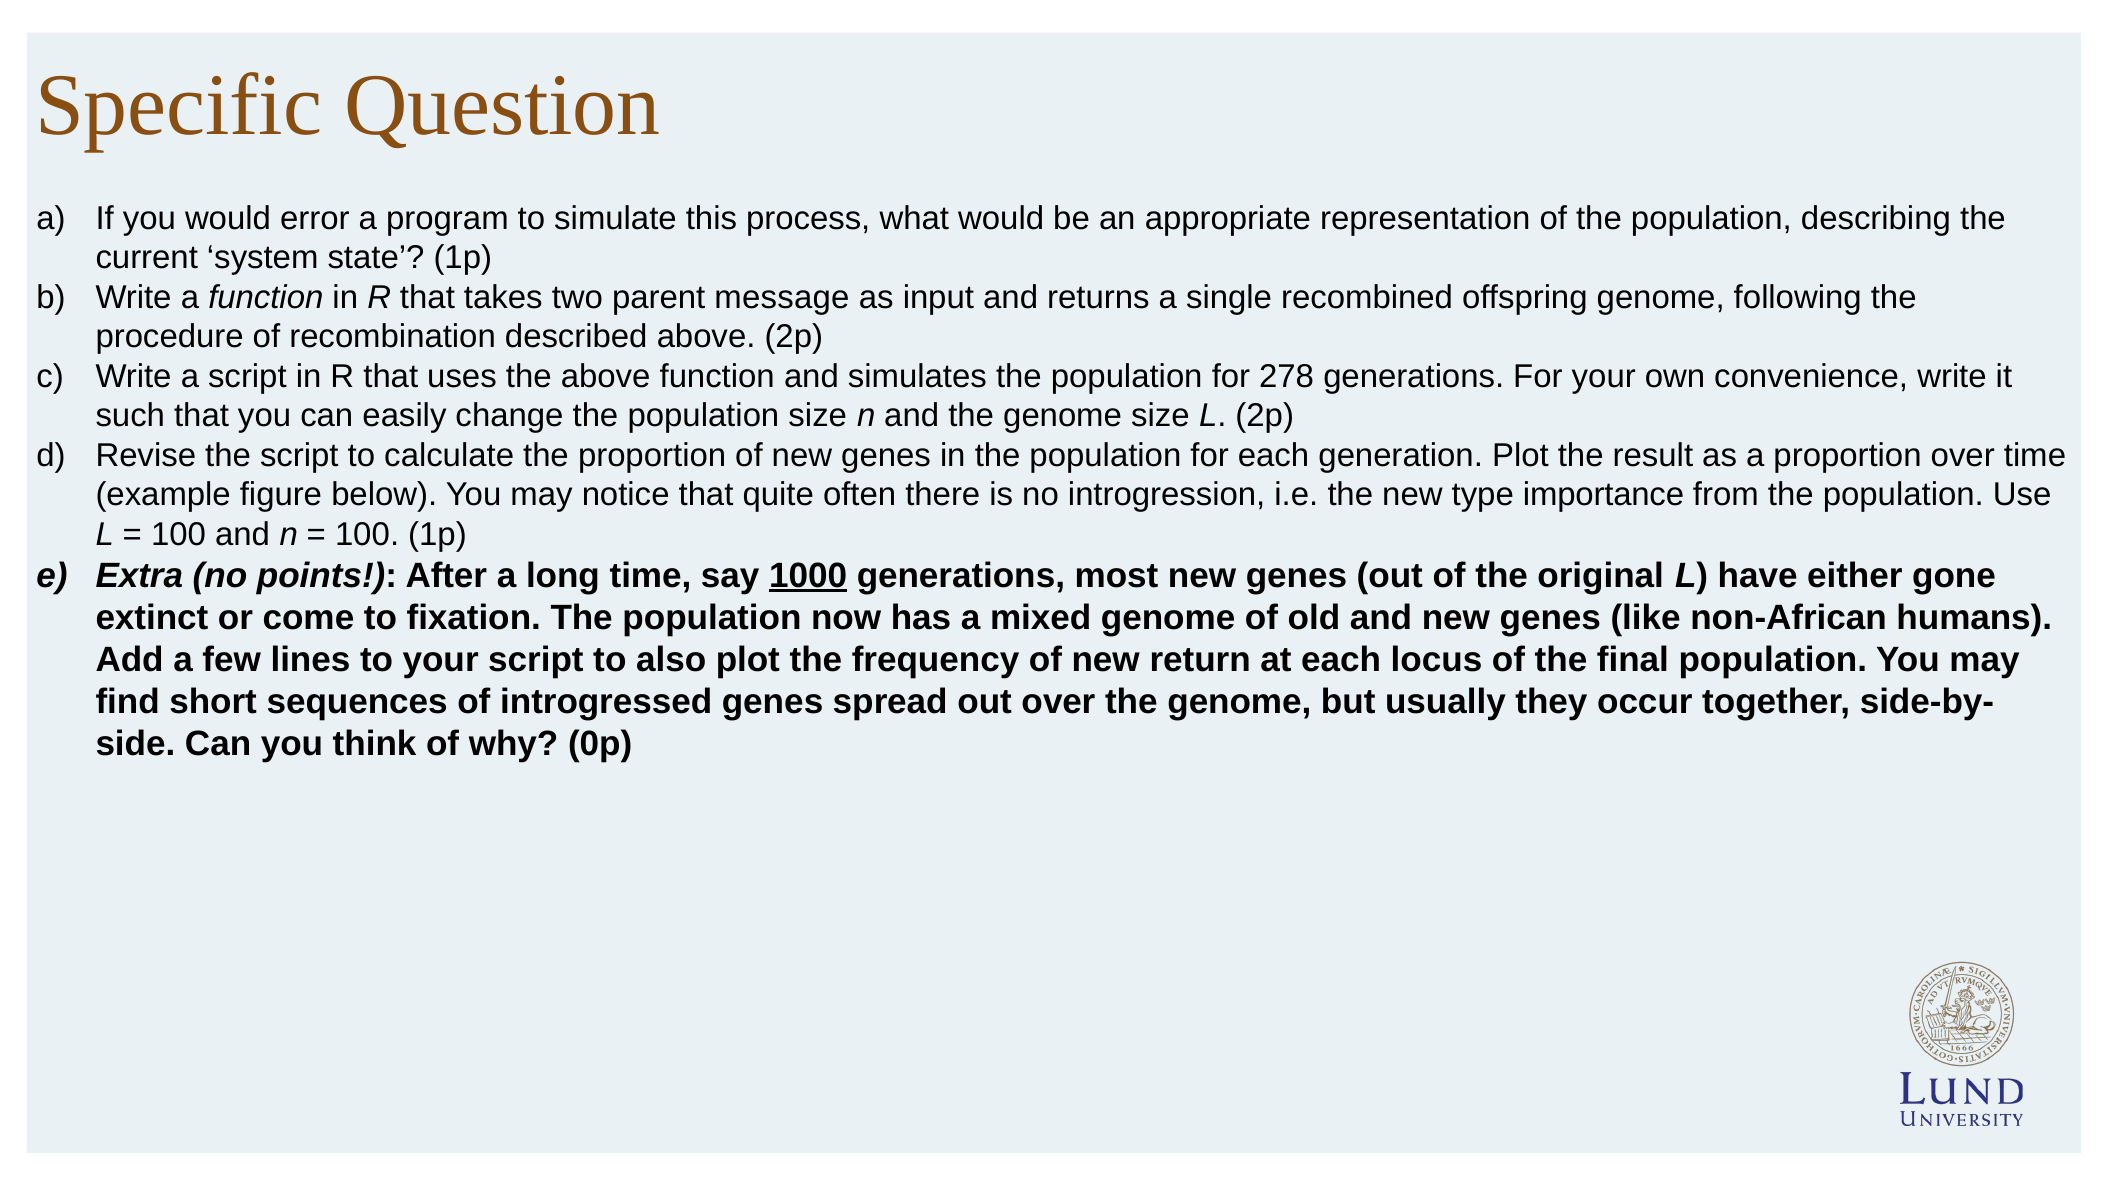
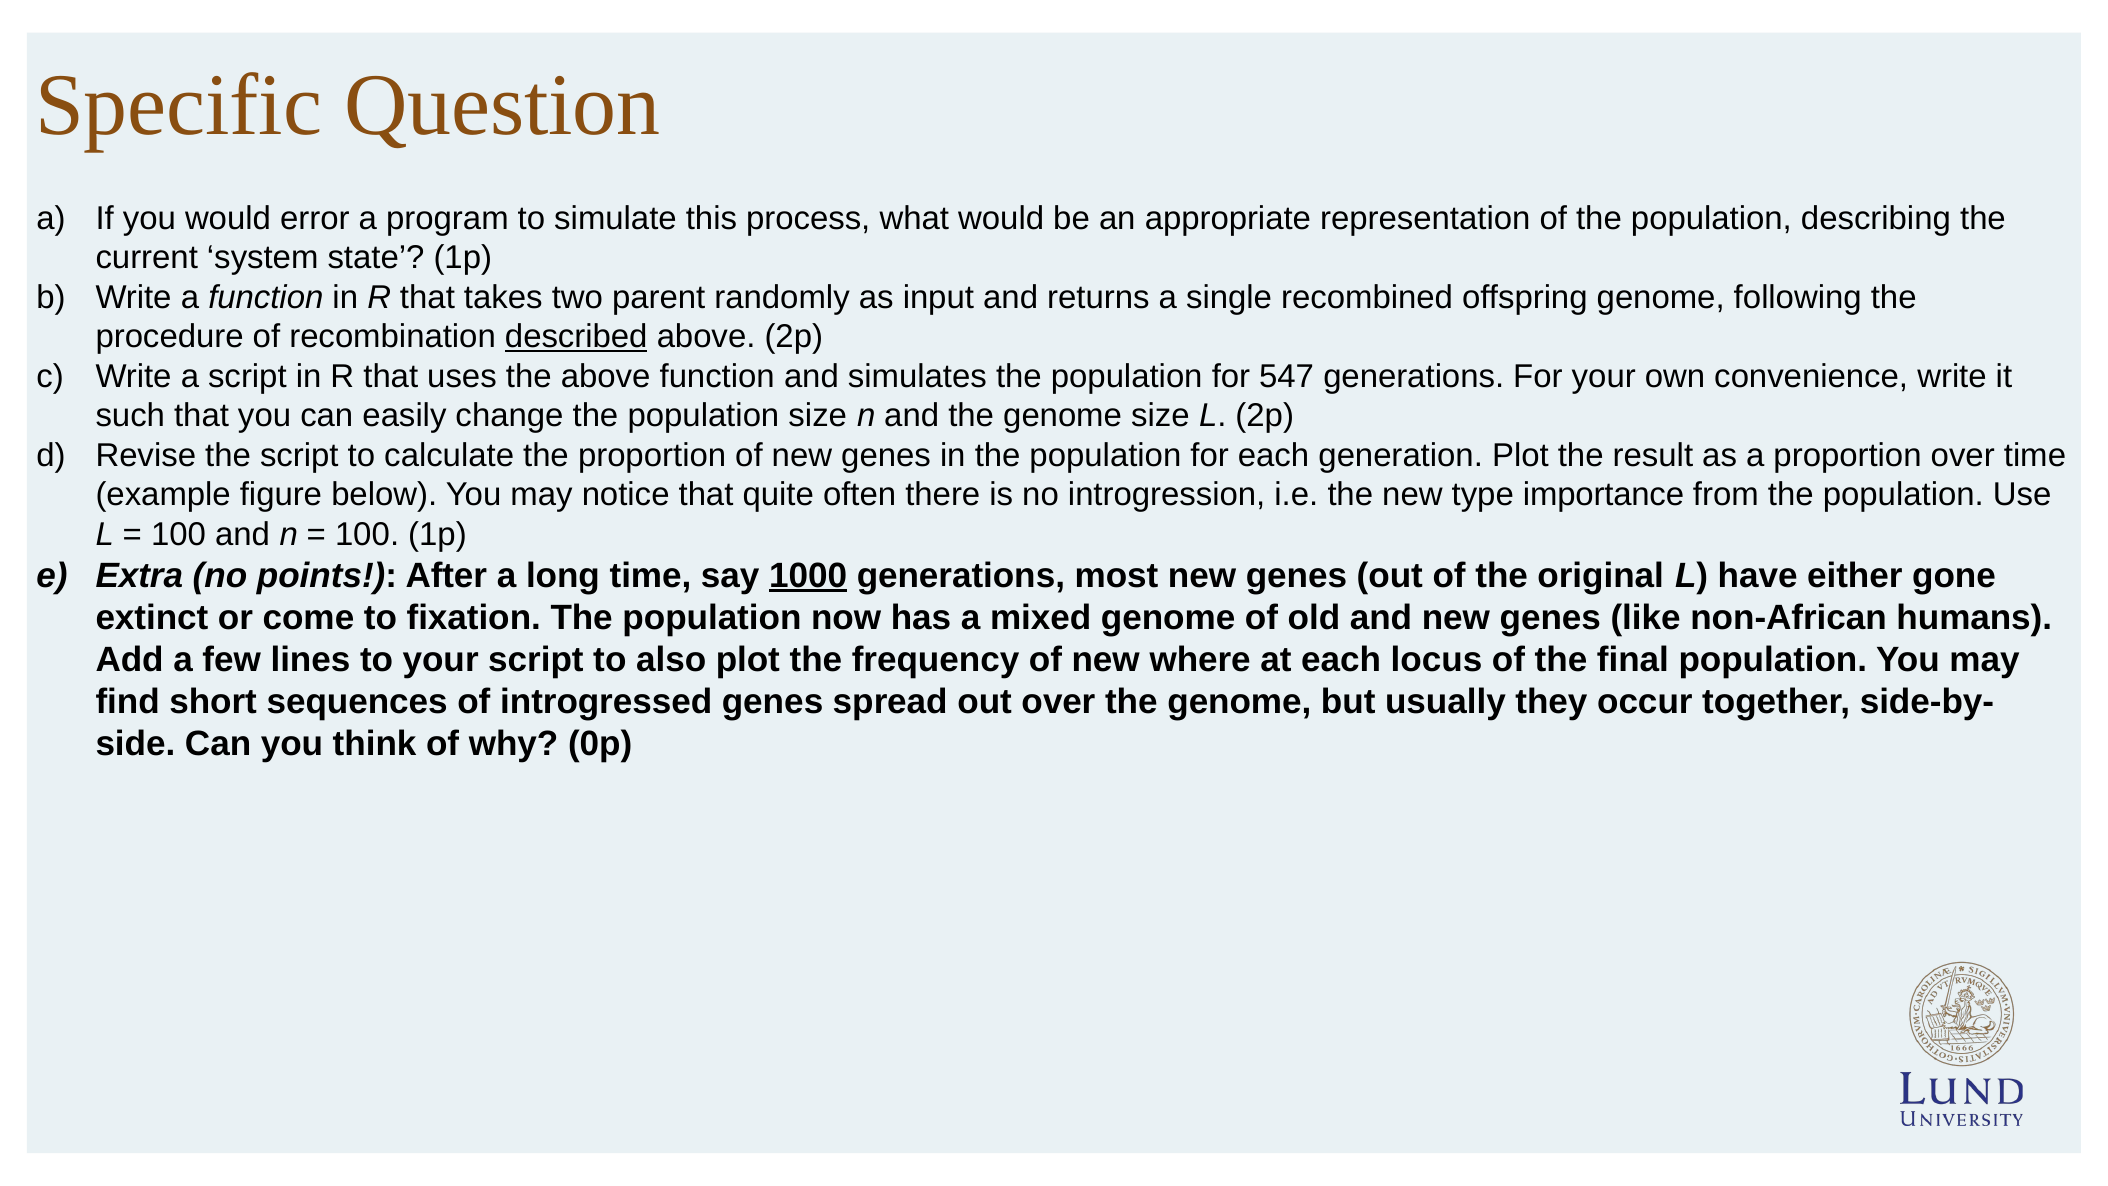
message: message -> randomly
described underline: none -> present
278: 278 -> 547
return: return -> where
